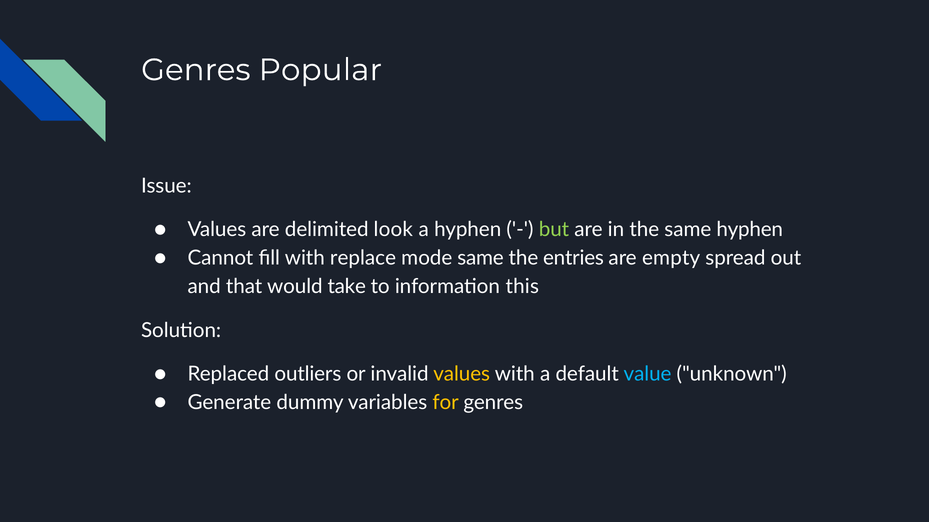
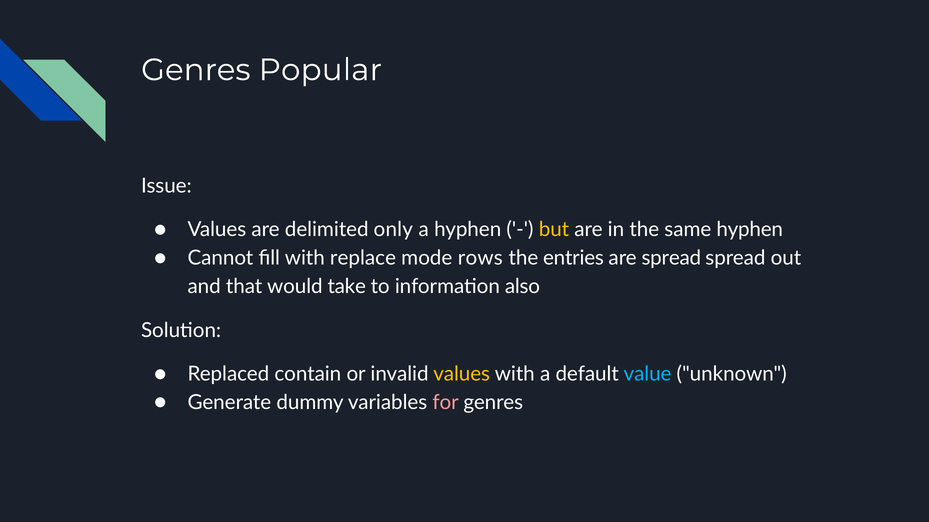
look: look -> only
but colour: light green -> yellow
mode same: same -> rows
are empty: empty -> spread
this: this -> also
outliers: outliers -> contain
for colour: yellow -> pink
